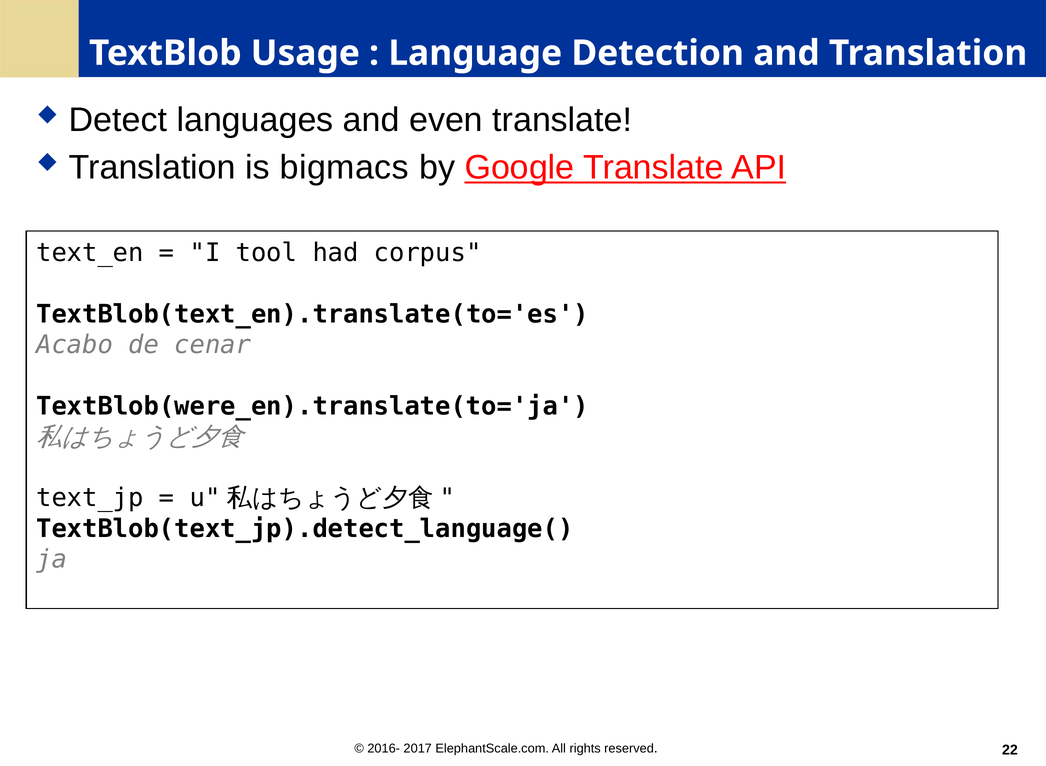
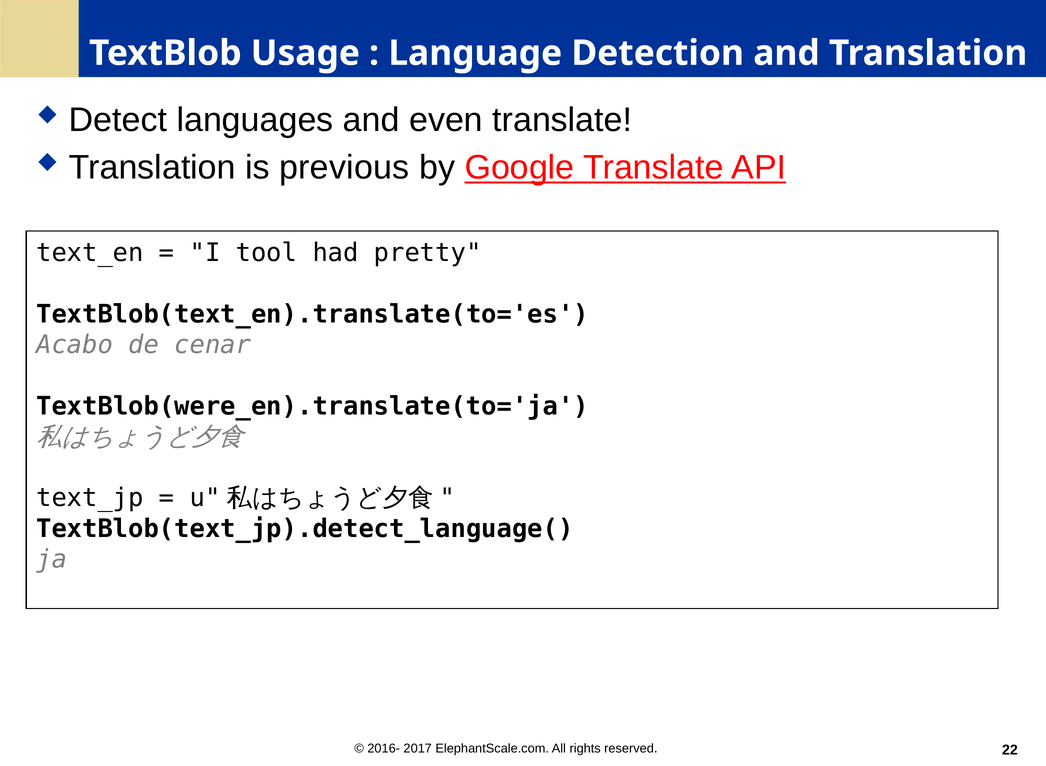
bigmacs: bigmacs -> previous
corpus: corpus -> pretty
